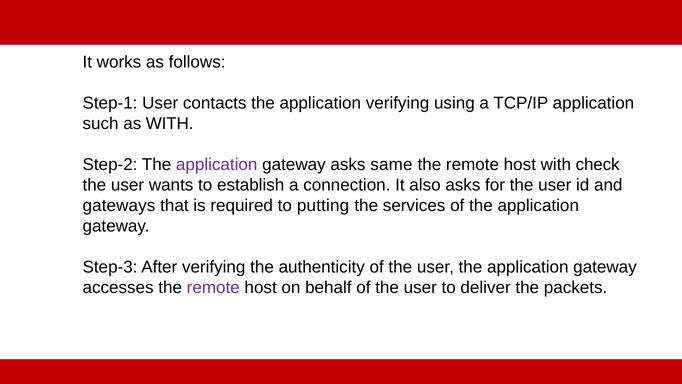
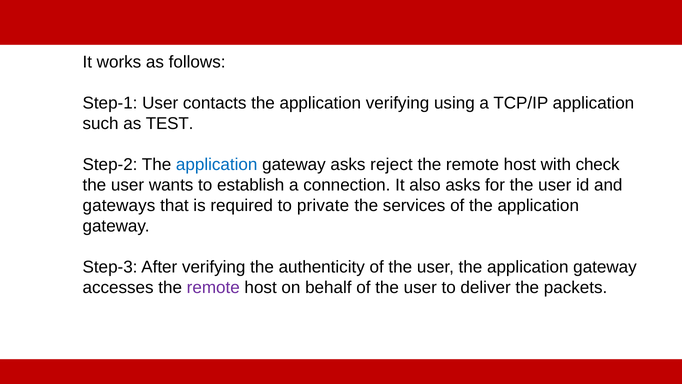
as WITH: WITH -> TEST
application at (217, 164) colour: purple -> blue
same: same -> reject
putting: putting -> private
